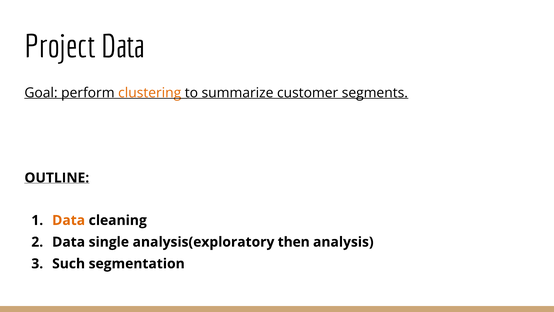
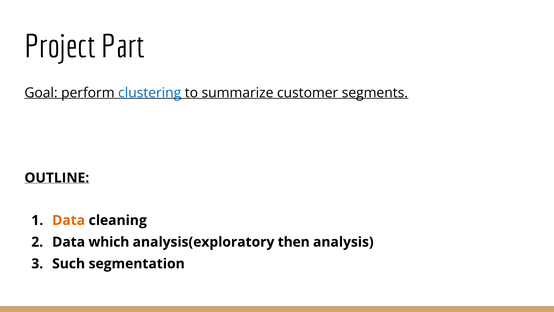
Project Data: Data -> Part
clustering colour: orange -> blue
single: single -> which
